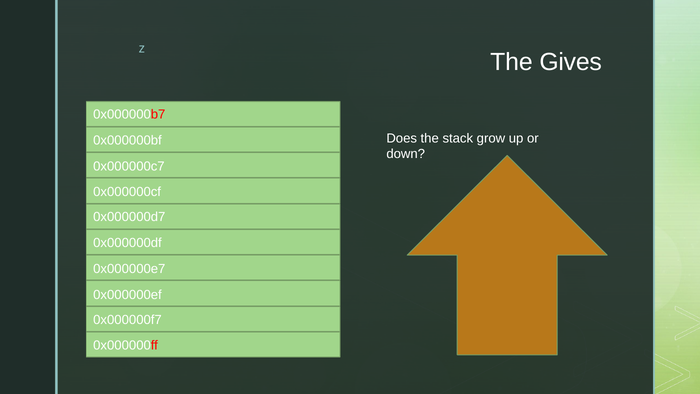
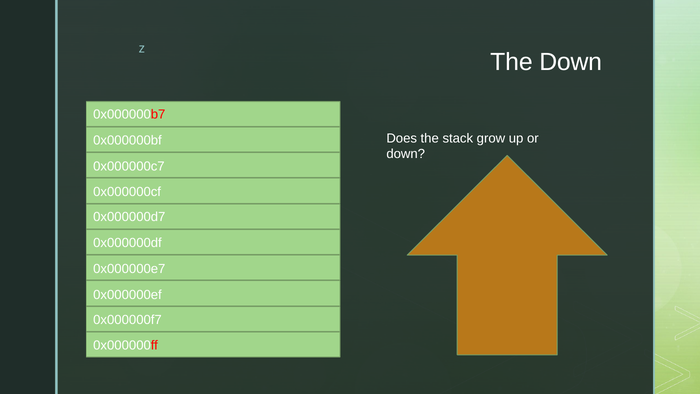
The Gives: Gives -> Down
